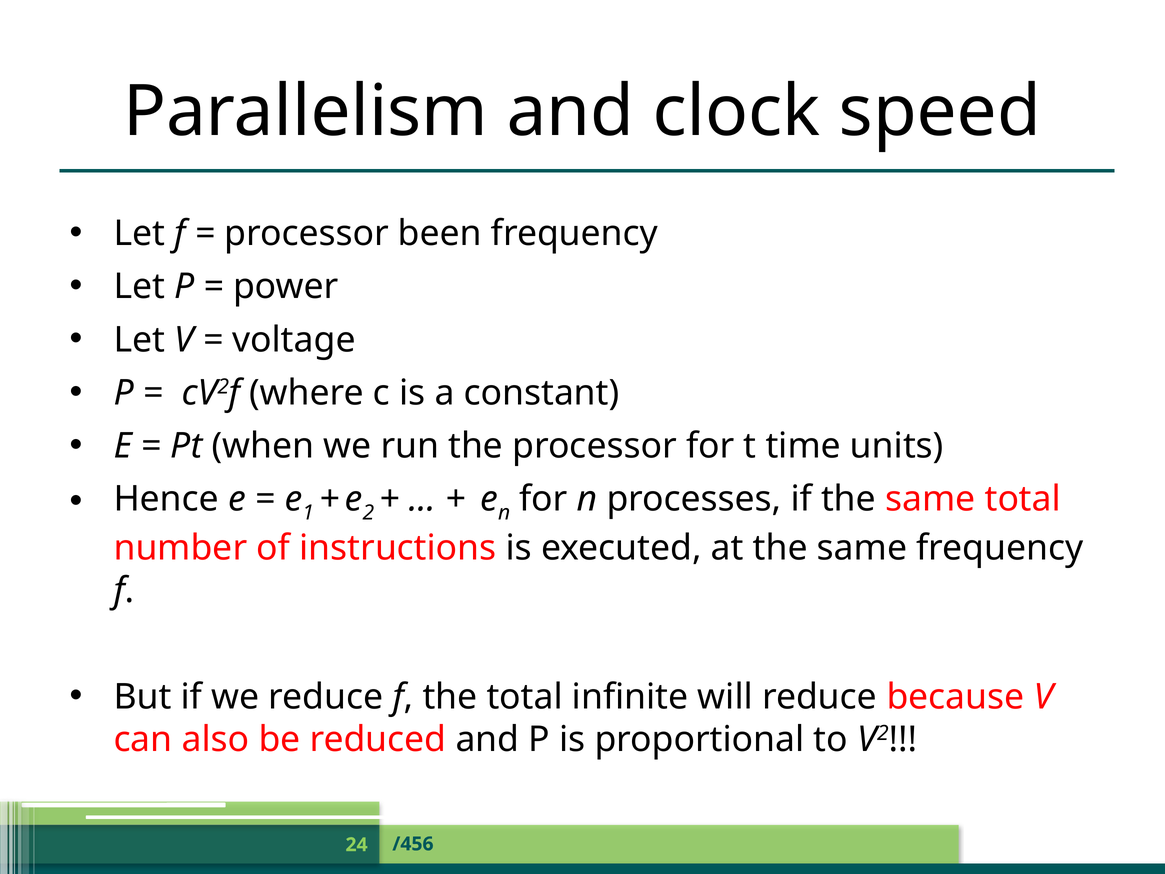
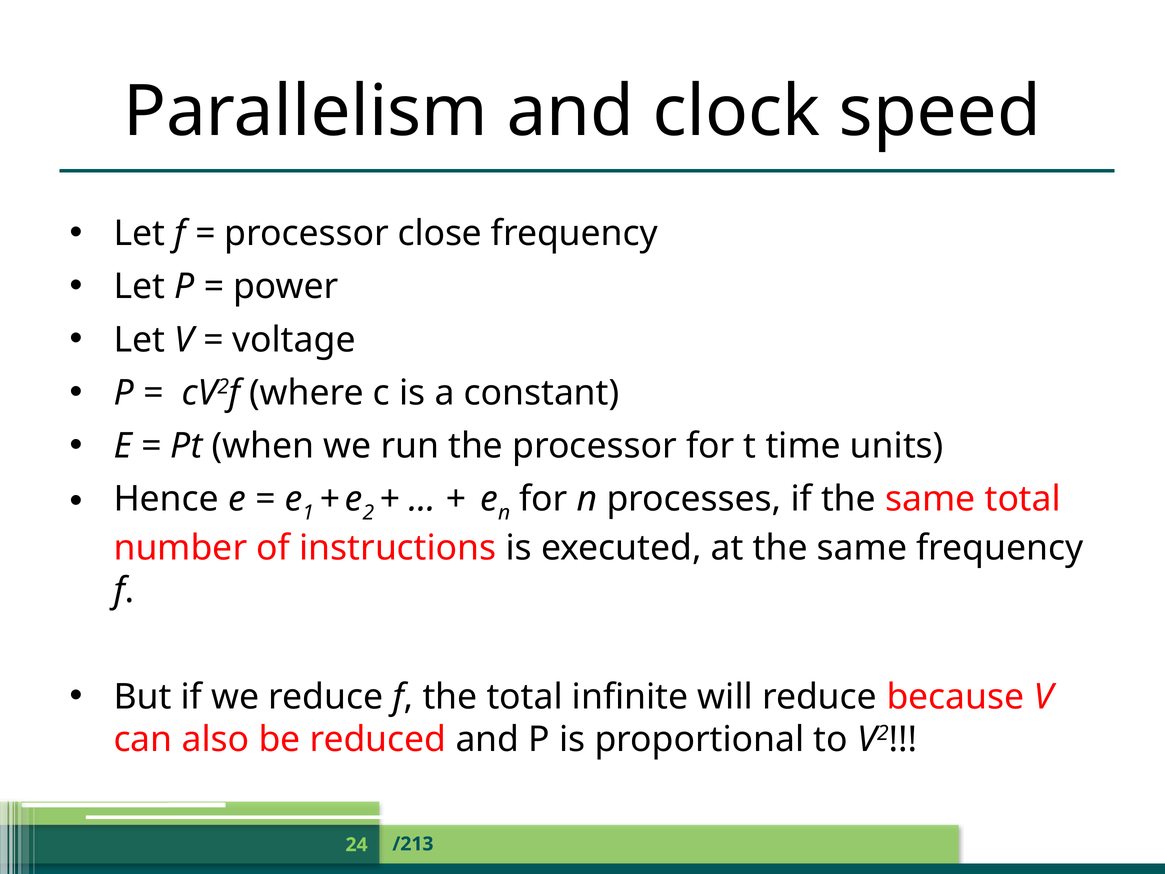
been: been -> close
/456: /456 -> /213
